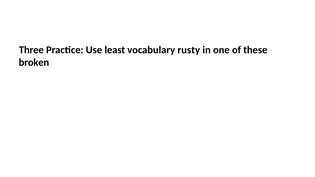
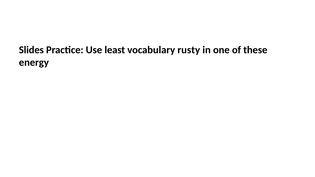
Three: Three -> Slides
broken: broken -> energy
